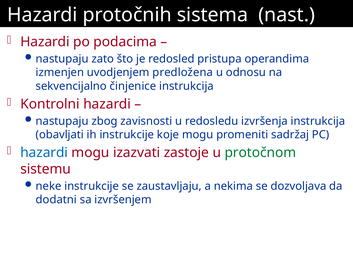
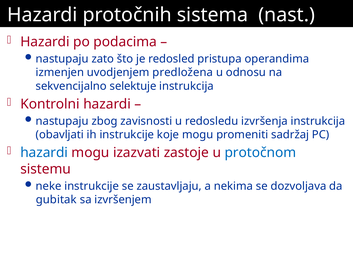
činjenice: činjenice -> selektuje
protočnom colour: green -> blue
dodatni: dodatni -> gubitak
